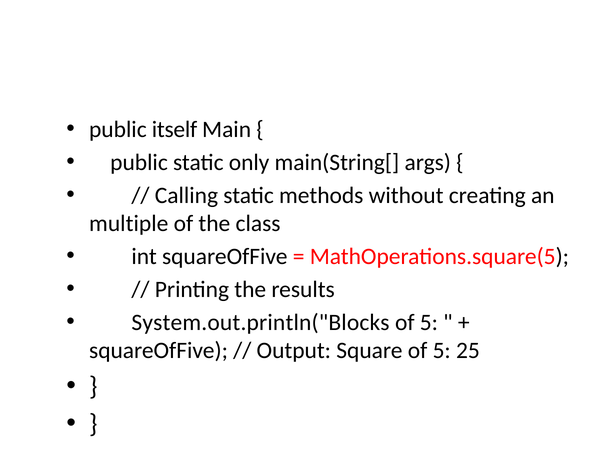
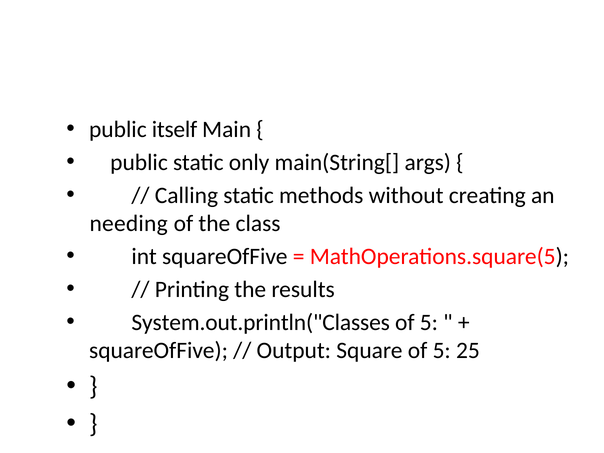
multiple: multiple -> needing
System.out.println("Blocks: System.out.println("Blocks -> System.out.println("Classes
